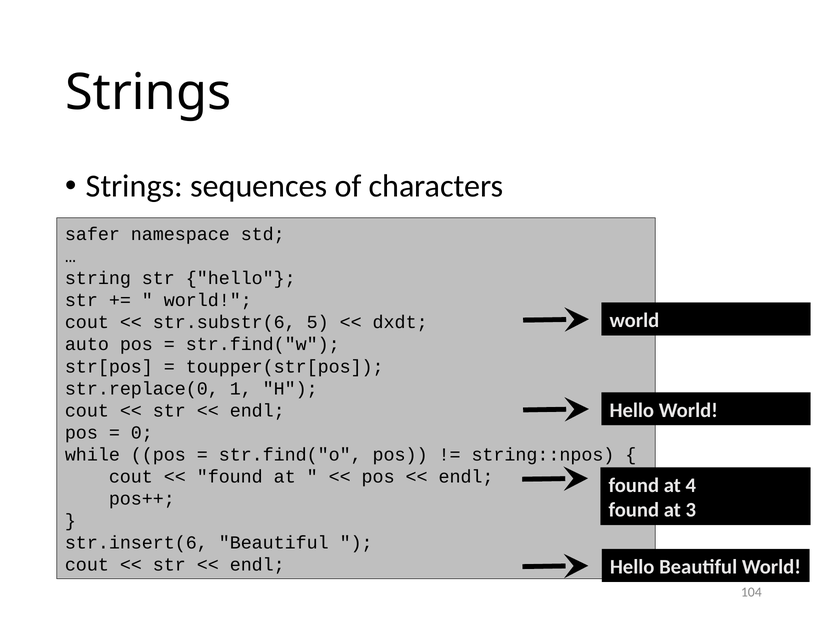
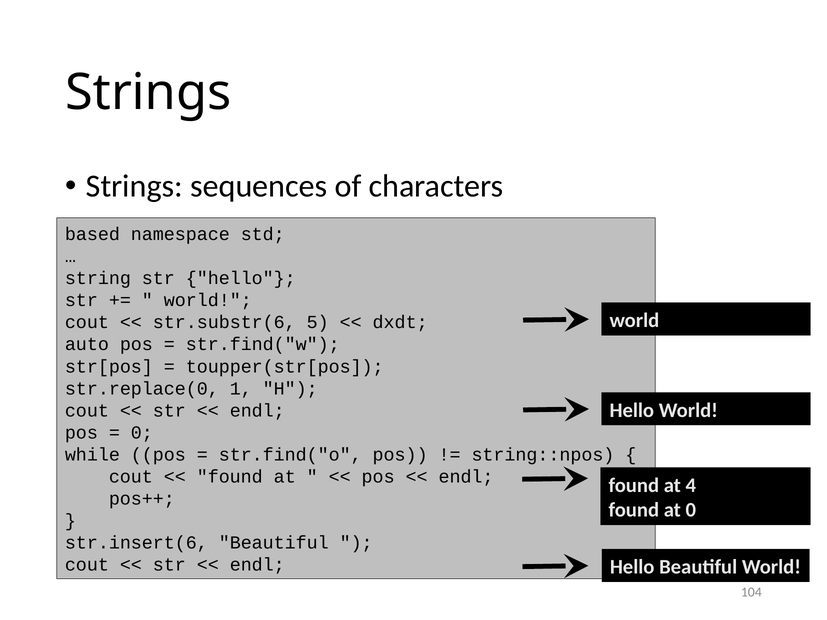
safer: safer -> based
at 3: 3 -> 0
